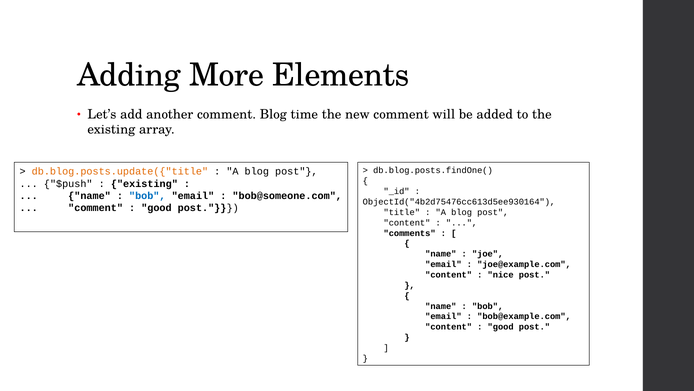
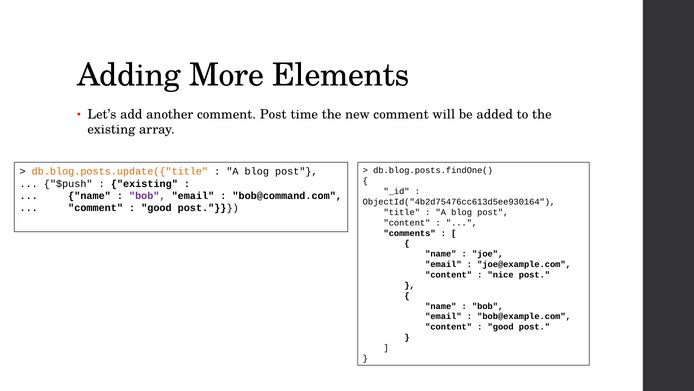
comment Blog: Blog -> Post
bob at (147, 196) colour: blue -> purple
bob@someone.com: bob@someone.com -> bob@command.com
